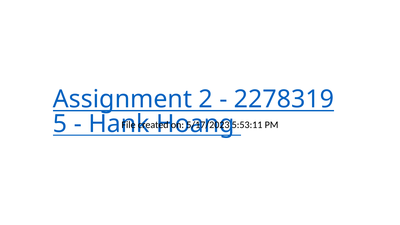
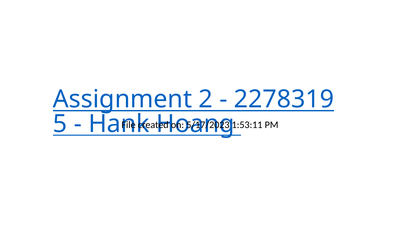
5:53:11: 5:53:11 -> 1:53:11
